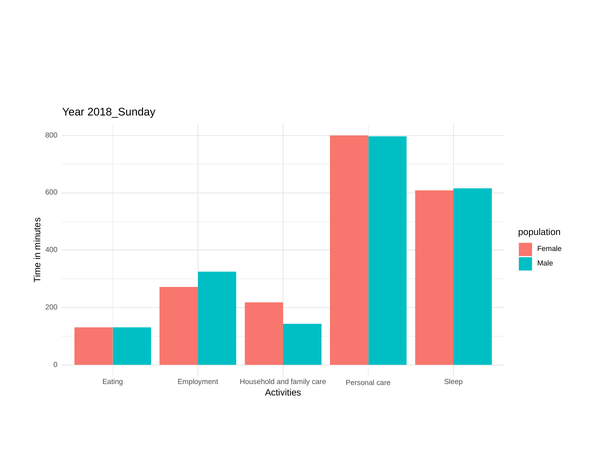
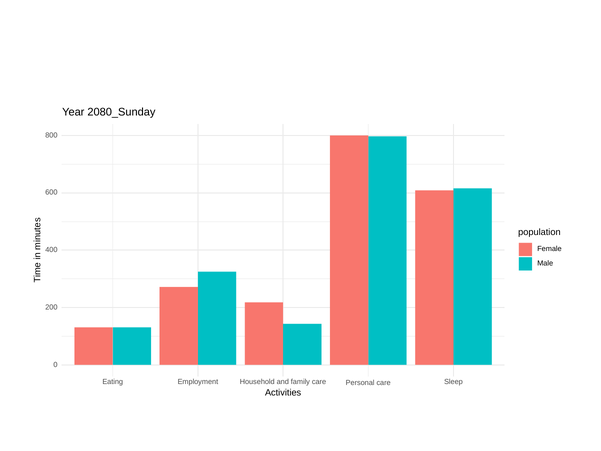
2018_Sunday: 2018_Sunday -> 2080_Sunday
